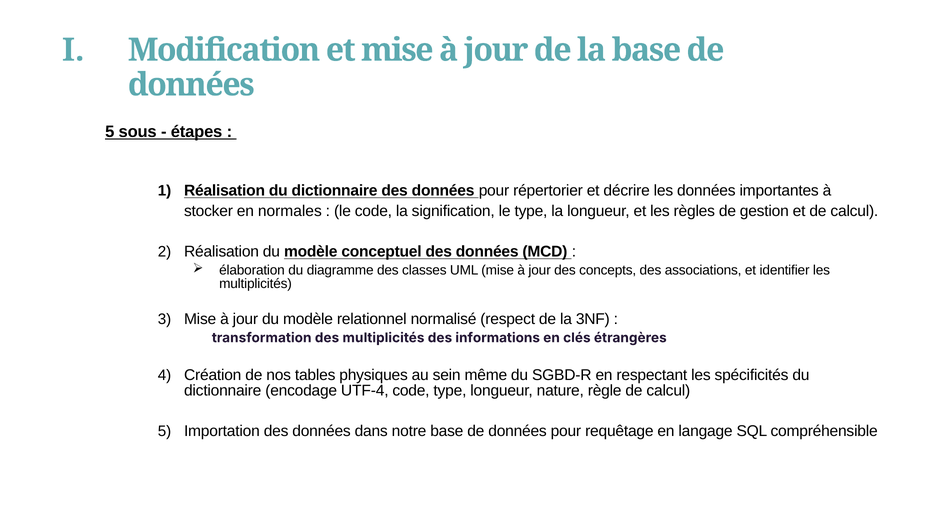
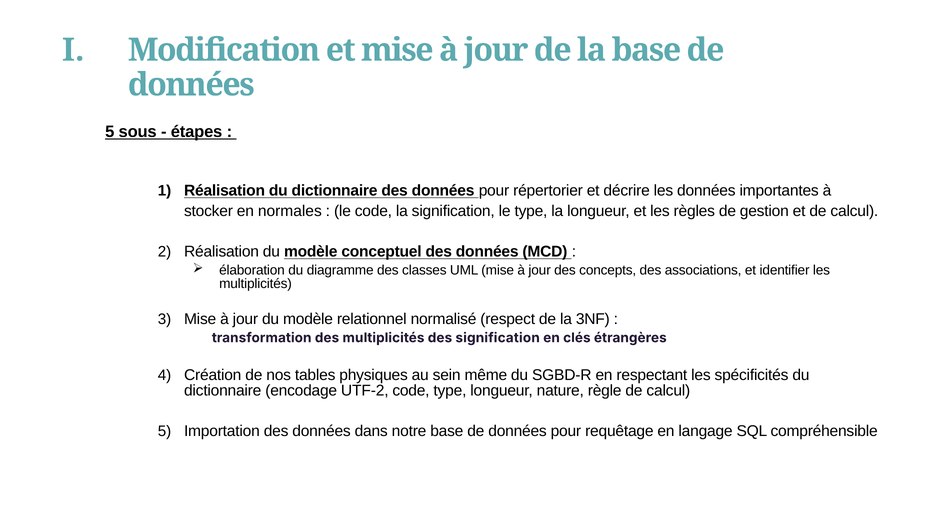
des informations: informations -> signification
UTF-4: UTF-4 -> UTF-2
